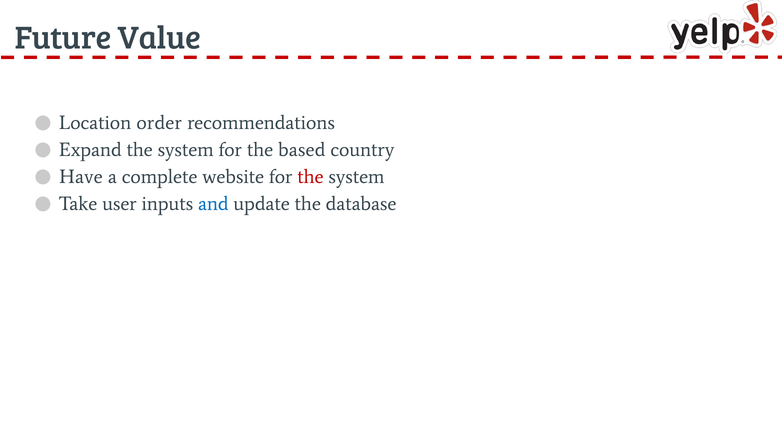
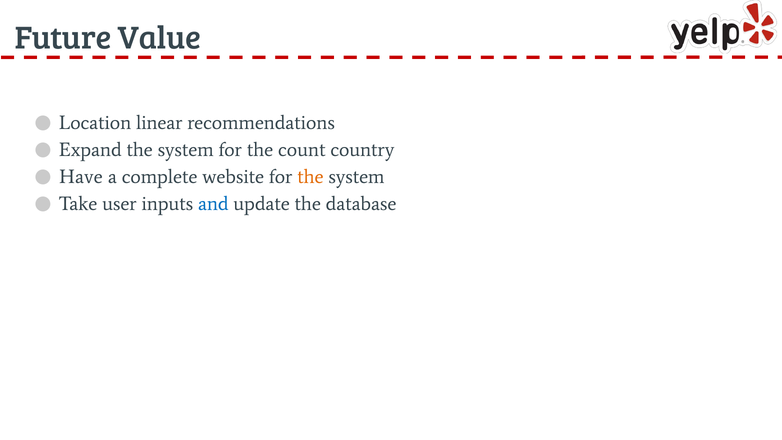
order: order -> linear
based: based -> count
the at (310, 177) colour: red -> orange
